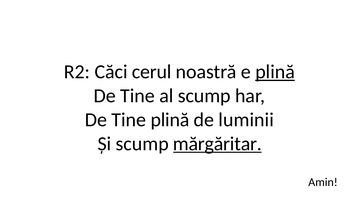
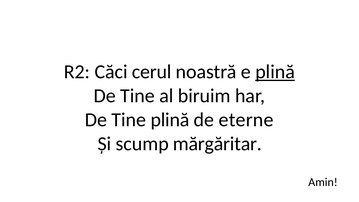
al scump: scump -> biruim
luminii: luminii -> eterne
mărgăritar underline: present -> none
